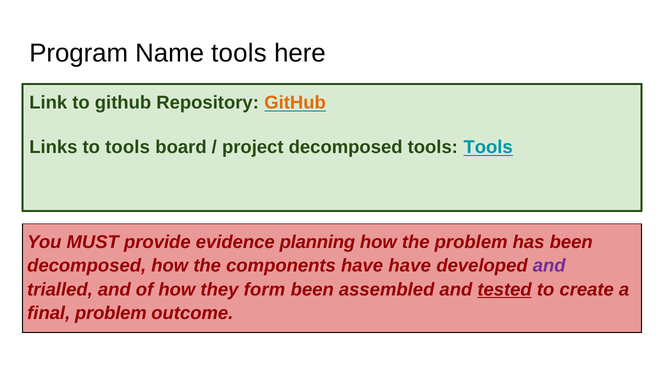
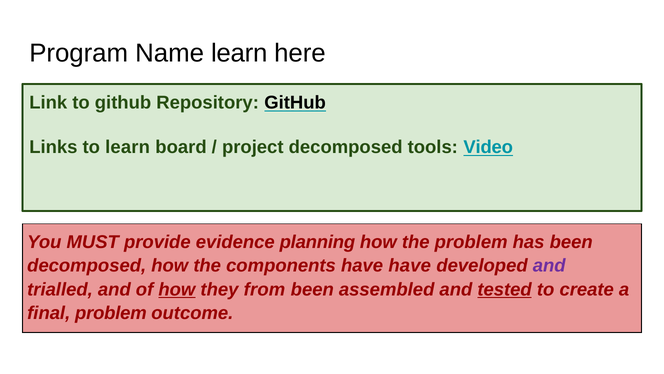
Name tools: tools -> learn
GitHub at (295, 103) colour: orange -> black
to tools: tools -> learn
tools Tools: Tools -> Video
how at (177, 289) underline: none -> present
form: form -> from
